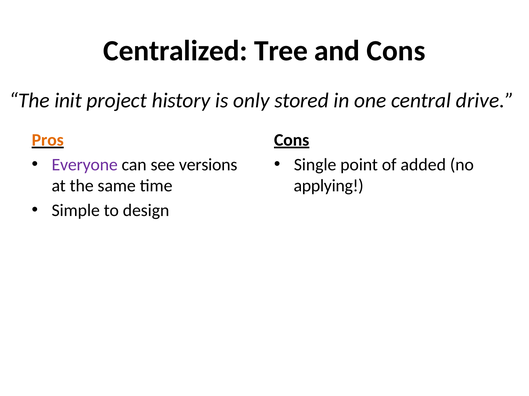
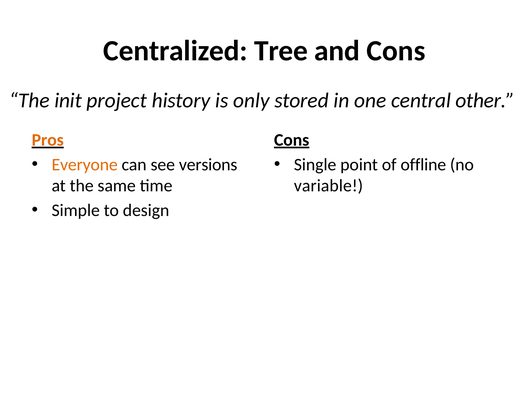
drive: drive -> other
Everyone colour: purple -> orange
added: added -> offline
applying: applying -> variable
